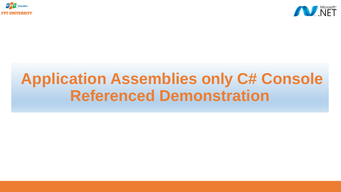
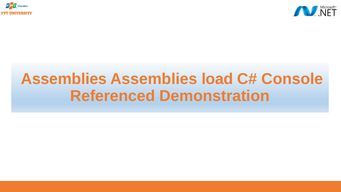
Application at (64, 79): Application -> Assemblies
only: only -> load
